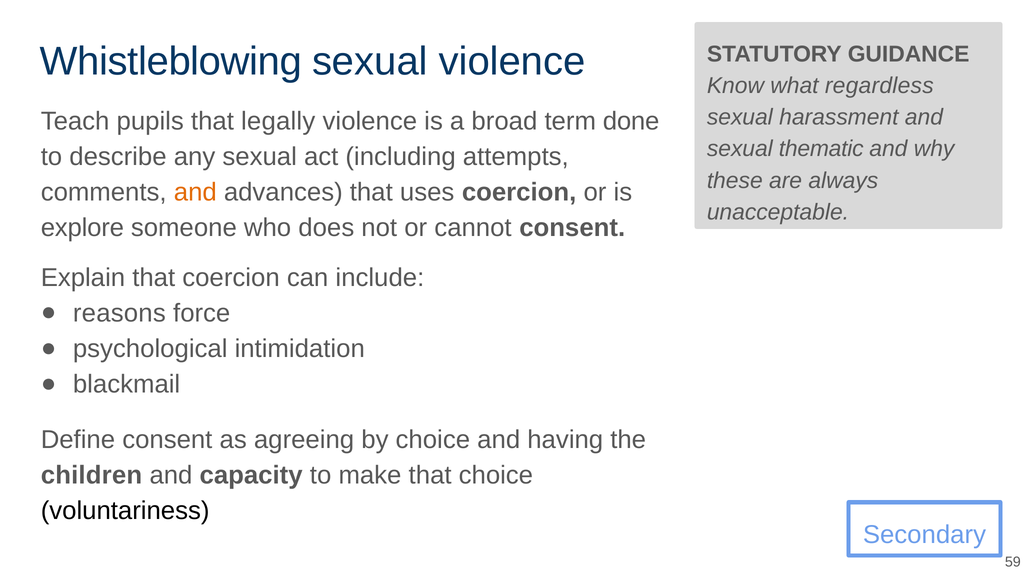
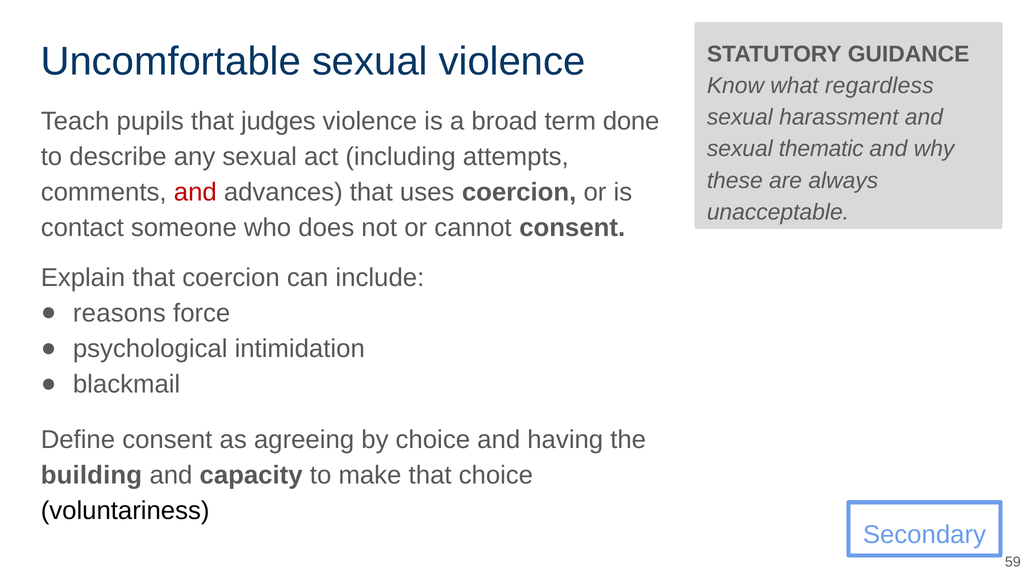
Whistleblowing: Whistleblowing -> Uncomfortable
legally: legally -> judges
and at (195, 192) colour: orange -> red
explore: explore -> contact
children: children -> building
